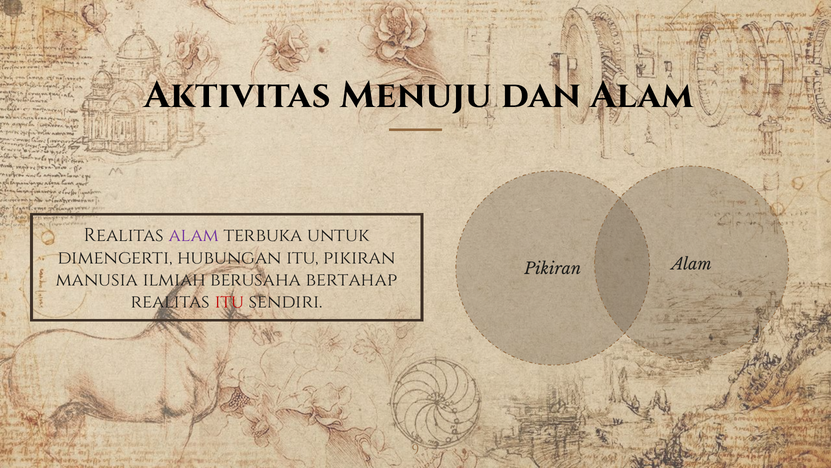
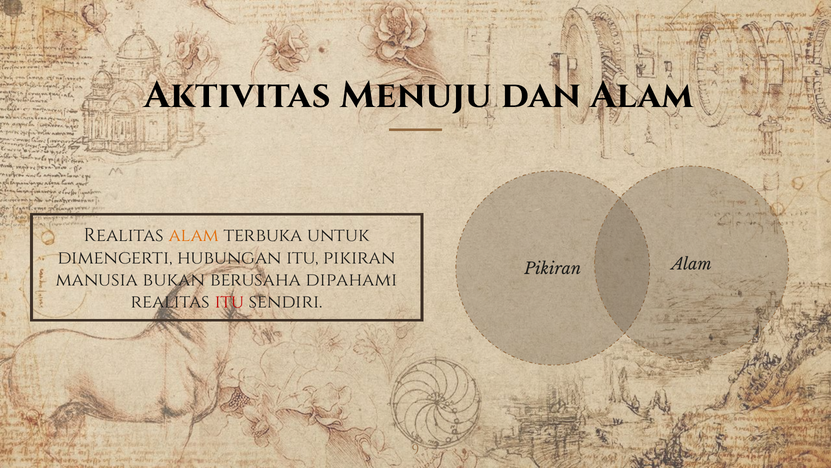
alam at (194, 235) colour: purple -> orange
ilmiah: ilmiah -> bukan
bertahap: bertahap -> dipahami
